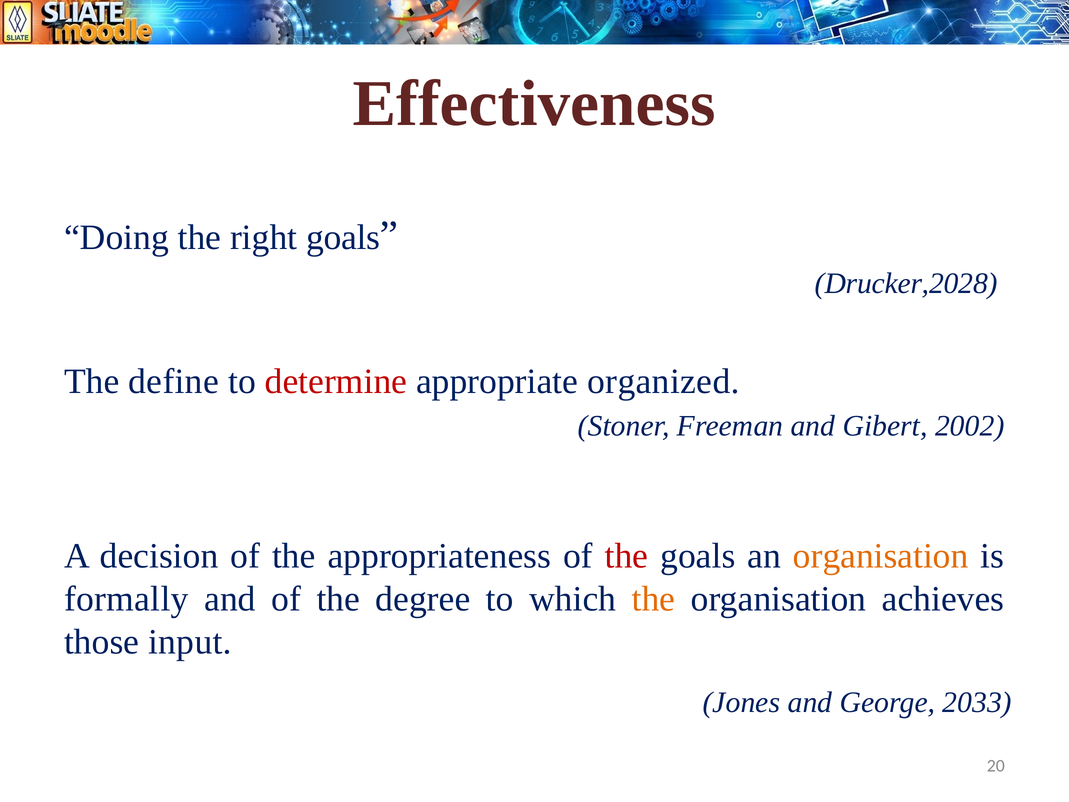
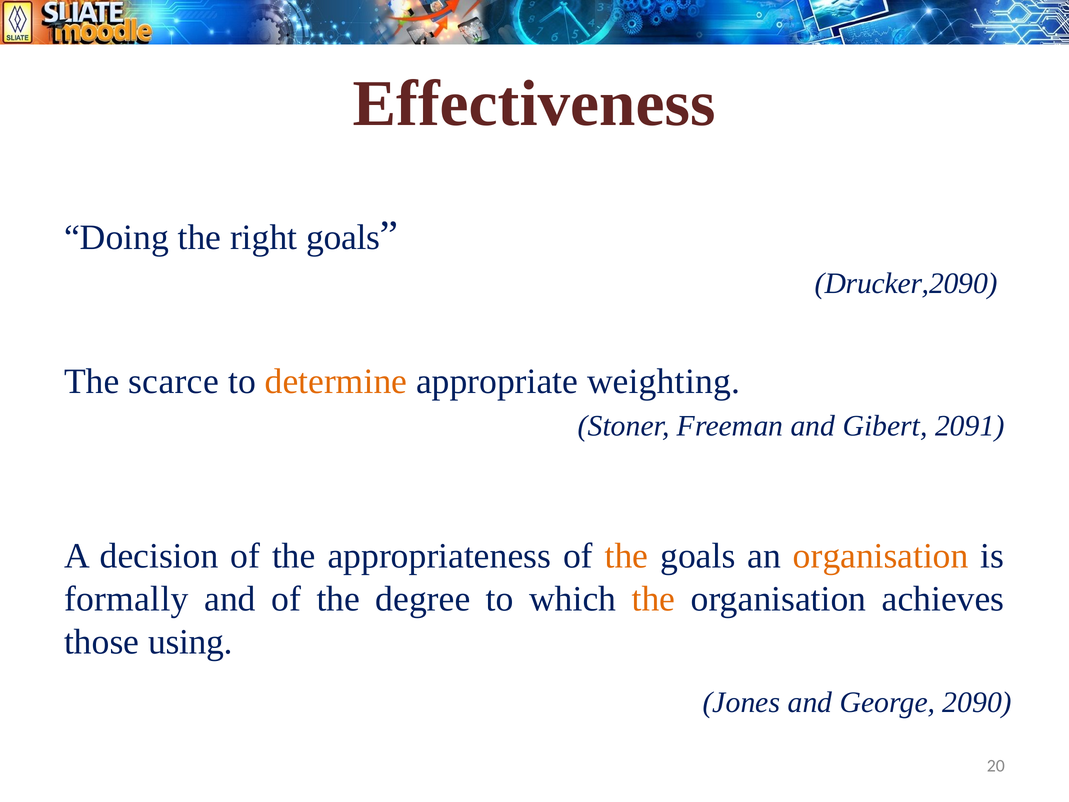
Drucker,2028: Drucker,2028 -> Drucker,2090
define: define -> scarce
determine colour: red -> orange
organized: organized -> weighting
2002: 2002 -> 2091
the at (626, 556) colour: red -> orange
input: input -> using
2033: 2033 -> 2090
